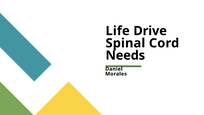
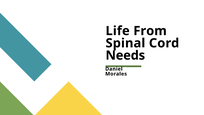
Drive: Drive -> From
